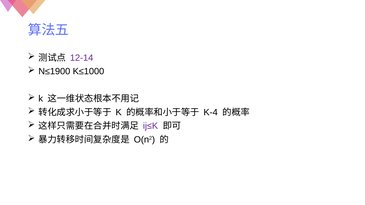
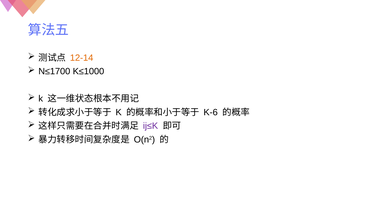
12-14 colour: purple -> orange
N≤1900: N≤1900 -> N≤1700
K-4: K-4 -> K-6
